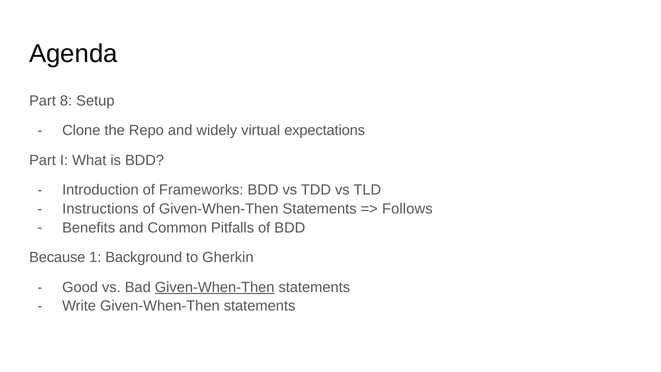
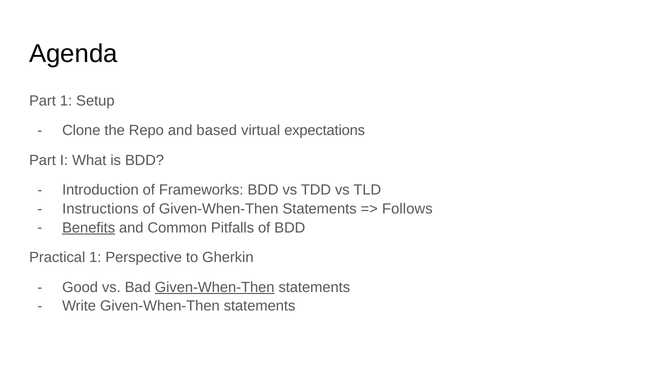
Part 8: 8 -> 1
widely: widely -> based
Benefits underline: none -> present
Because: Because -> Practical
Background: Background -> Perspective
